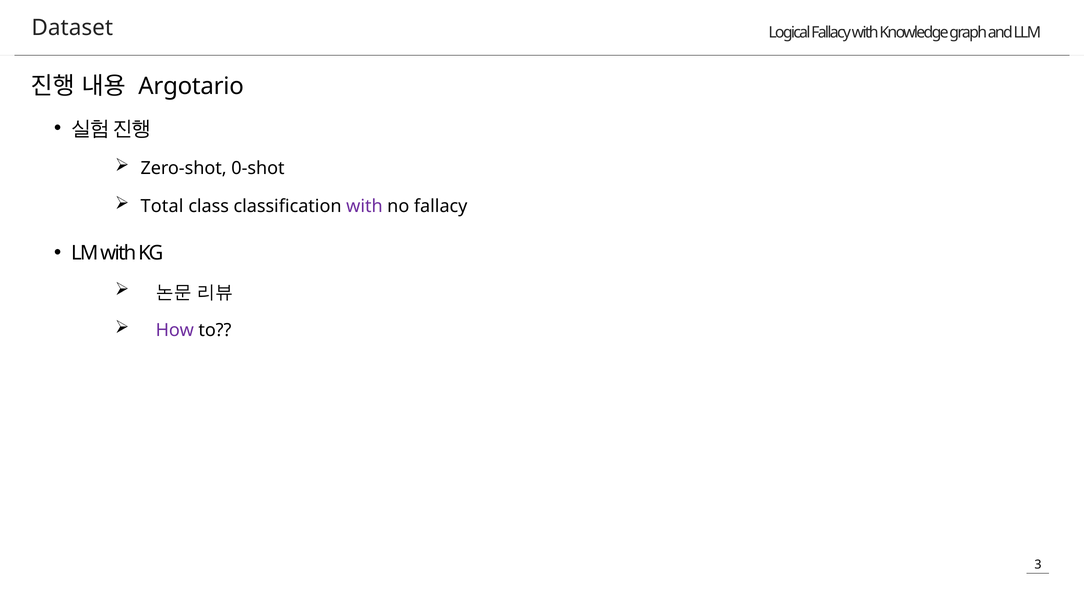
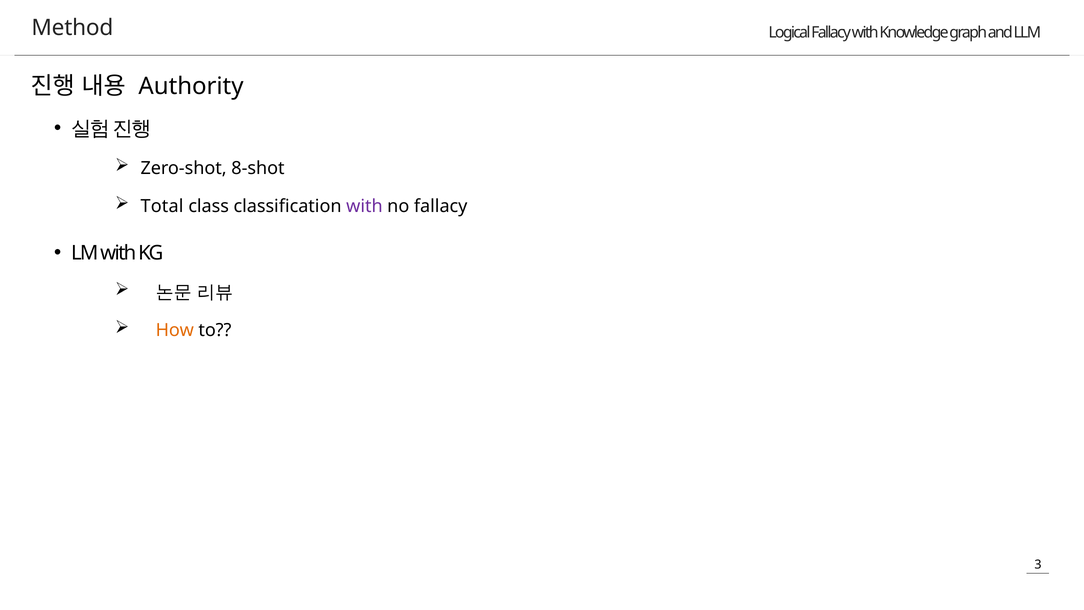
Dataset: Dataset -> Method
Argotario: Argotario -> Authority
0-shot: 0-shot -> 8-shot
How colour: purple -> orange
